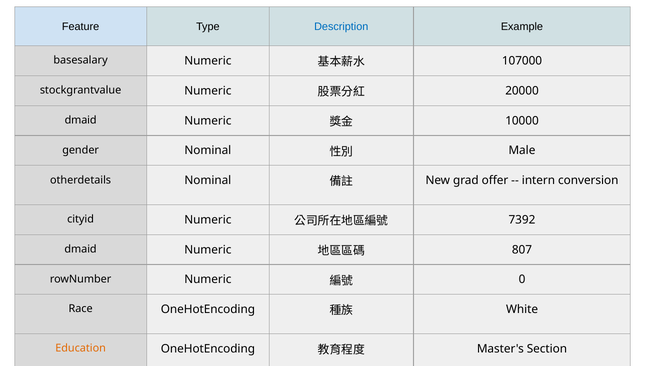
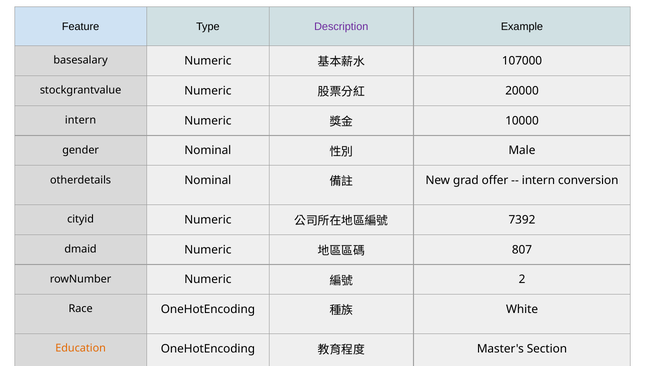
Description colour: blue -> purple
dmaid at (81, 120): dmaid -> intern
0: 0 -> 2
